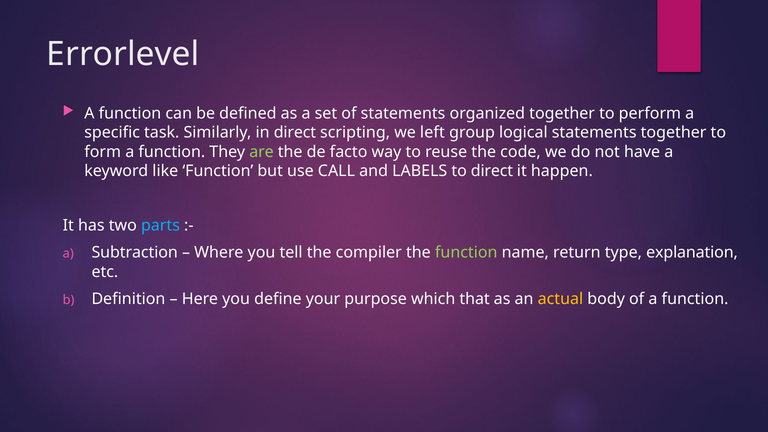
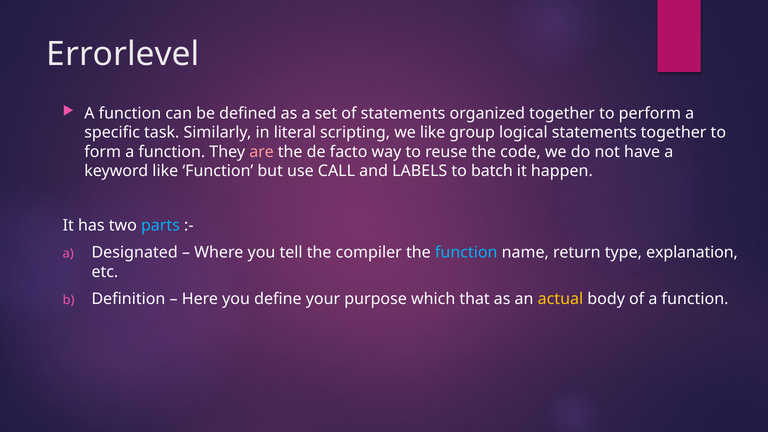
in direct: direct -> literal
we left: left -> like
are colour: light green -> pink
to direct: direct -> batch
Subtraction: Subtraction -> Designated
function at (466, 253) colour: light green -> light blue
